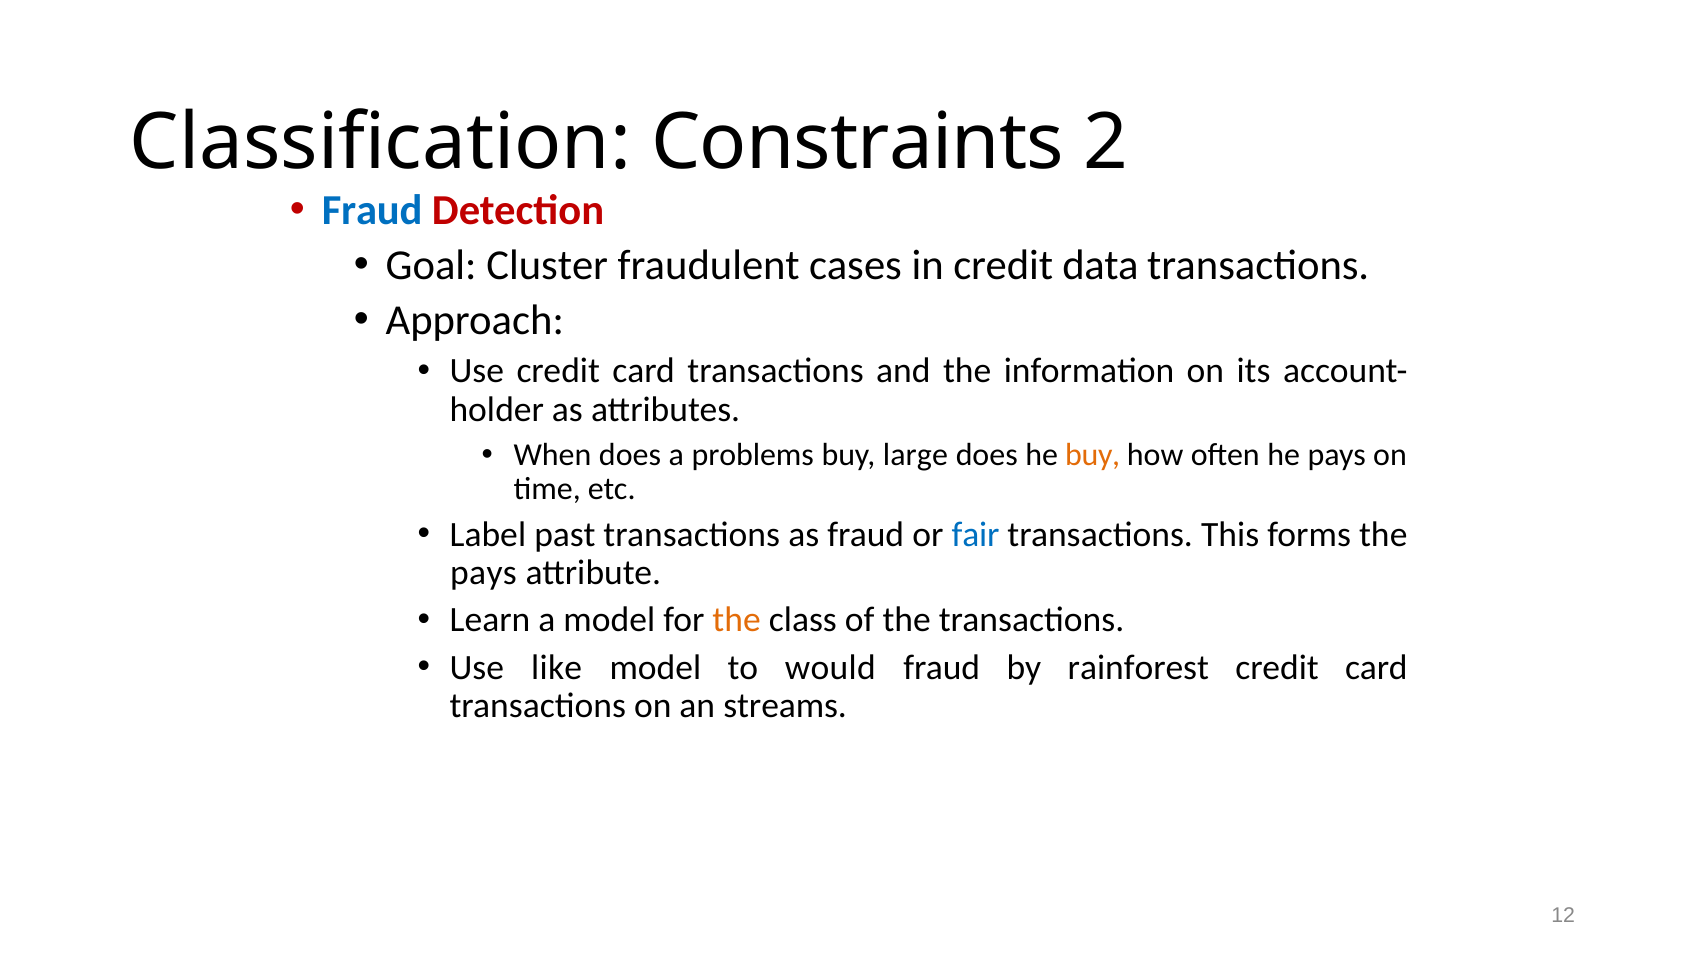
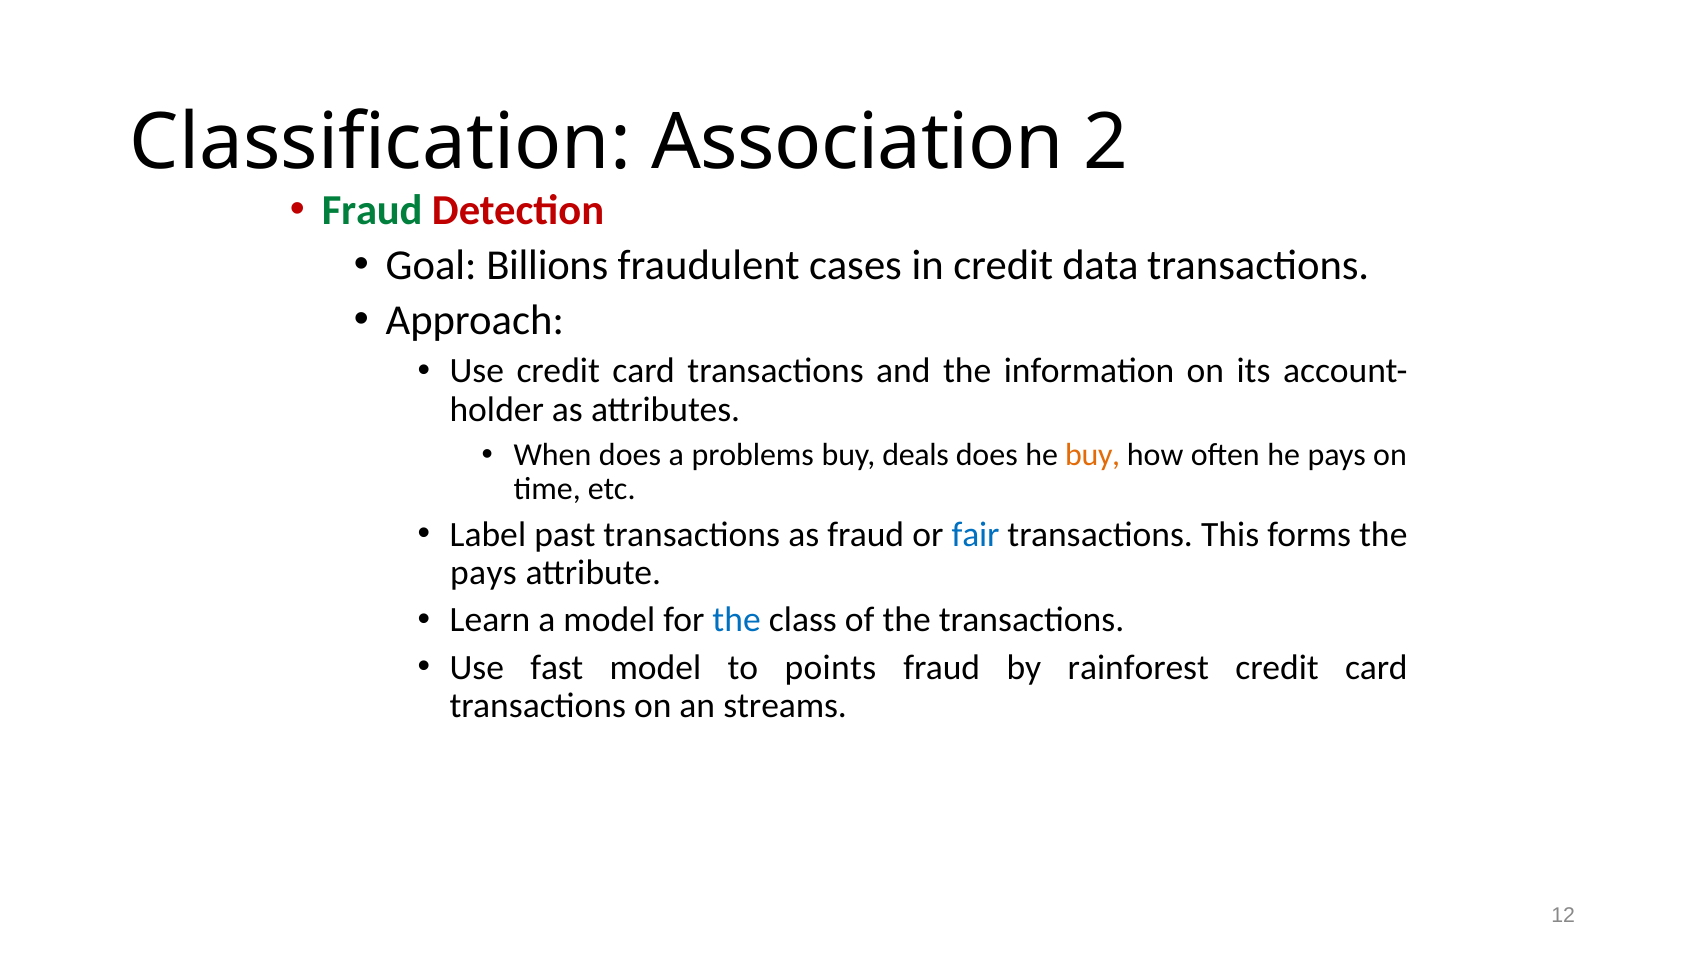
Constraints: Constraints -> Association
Fraud at (372, 210) colour: blue -> green
Cluster: Cluster -> Billions
large: large -> deals
the at (737, 620) colour: orange -> blue
like: like -> fast
would: would -> points
